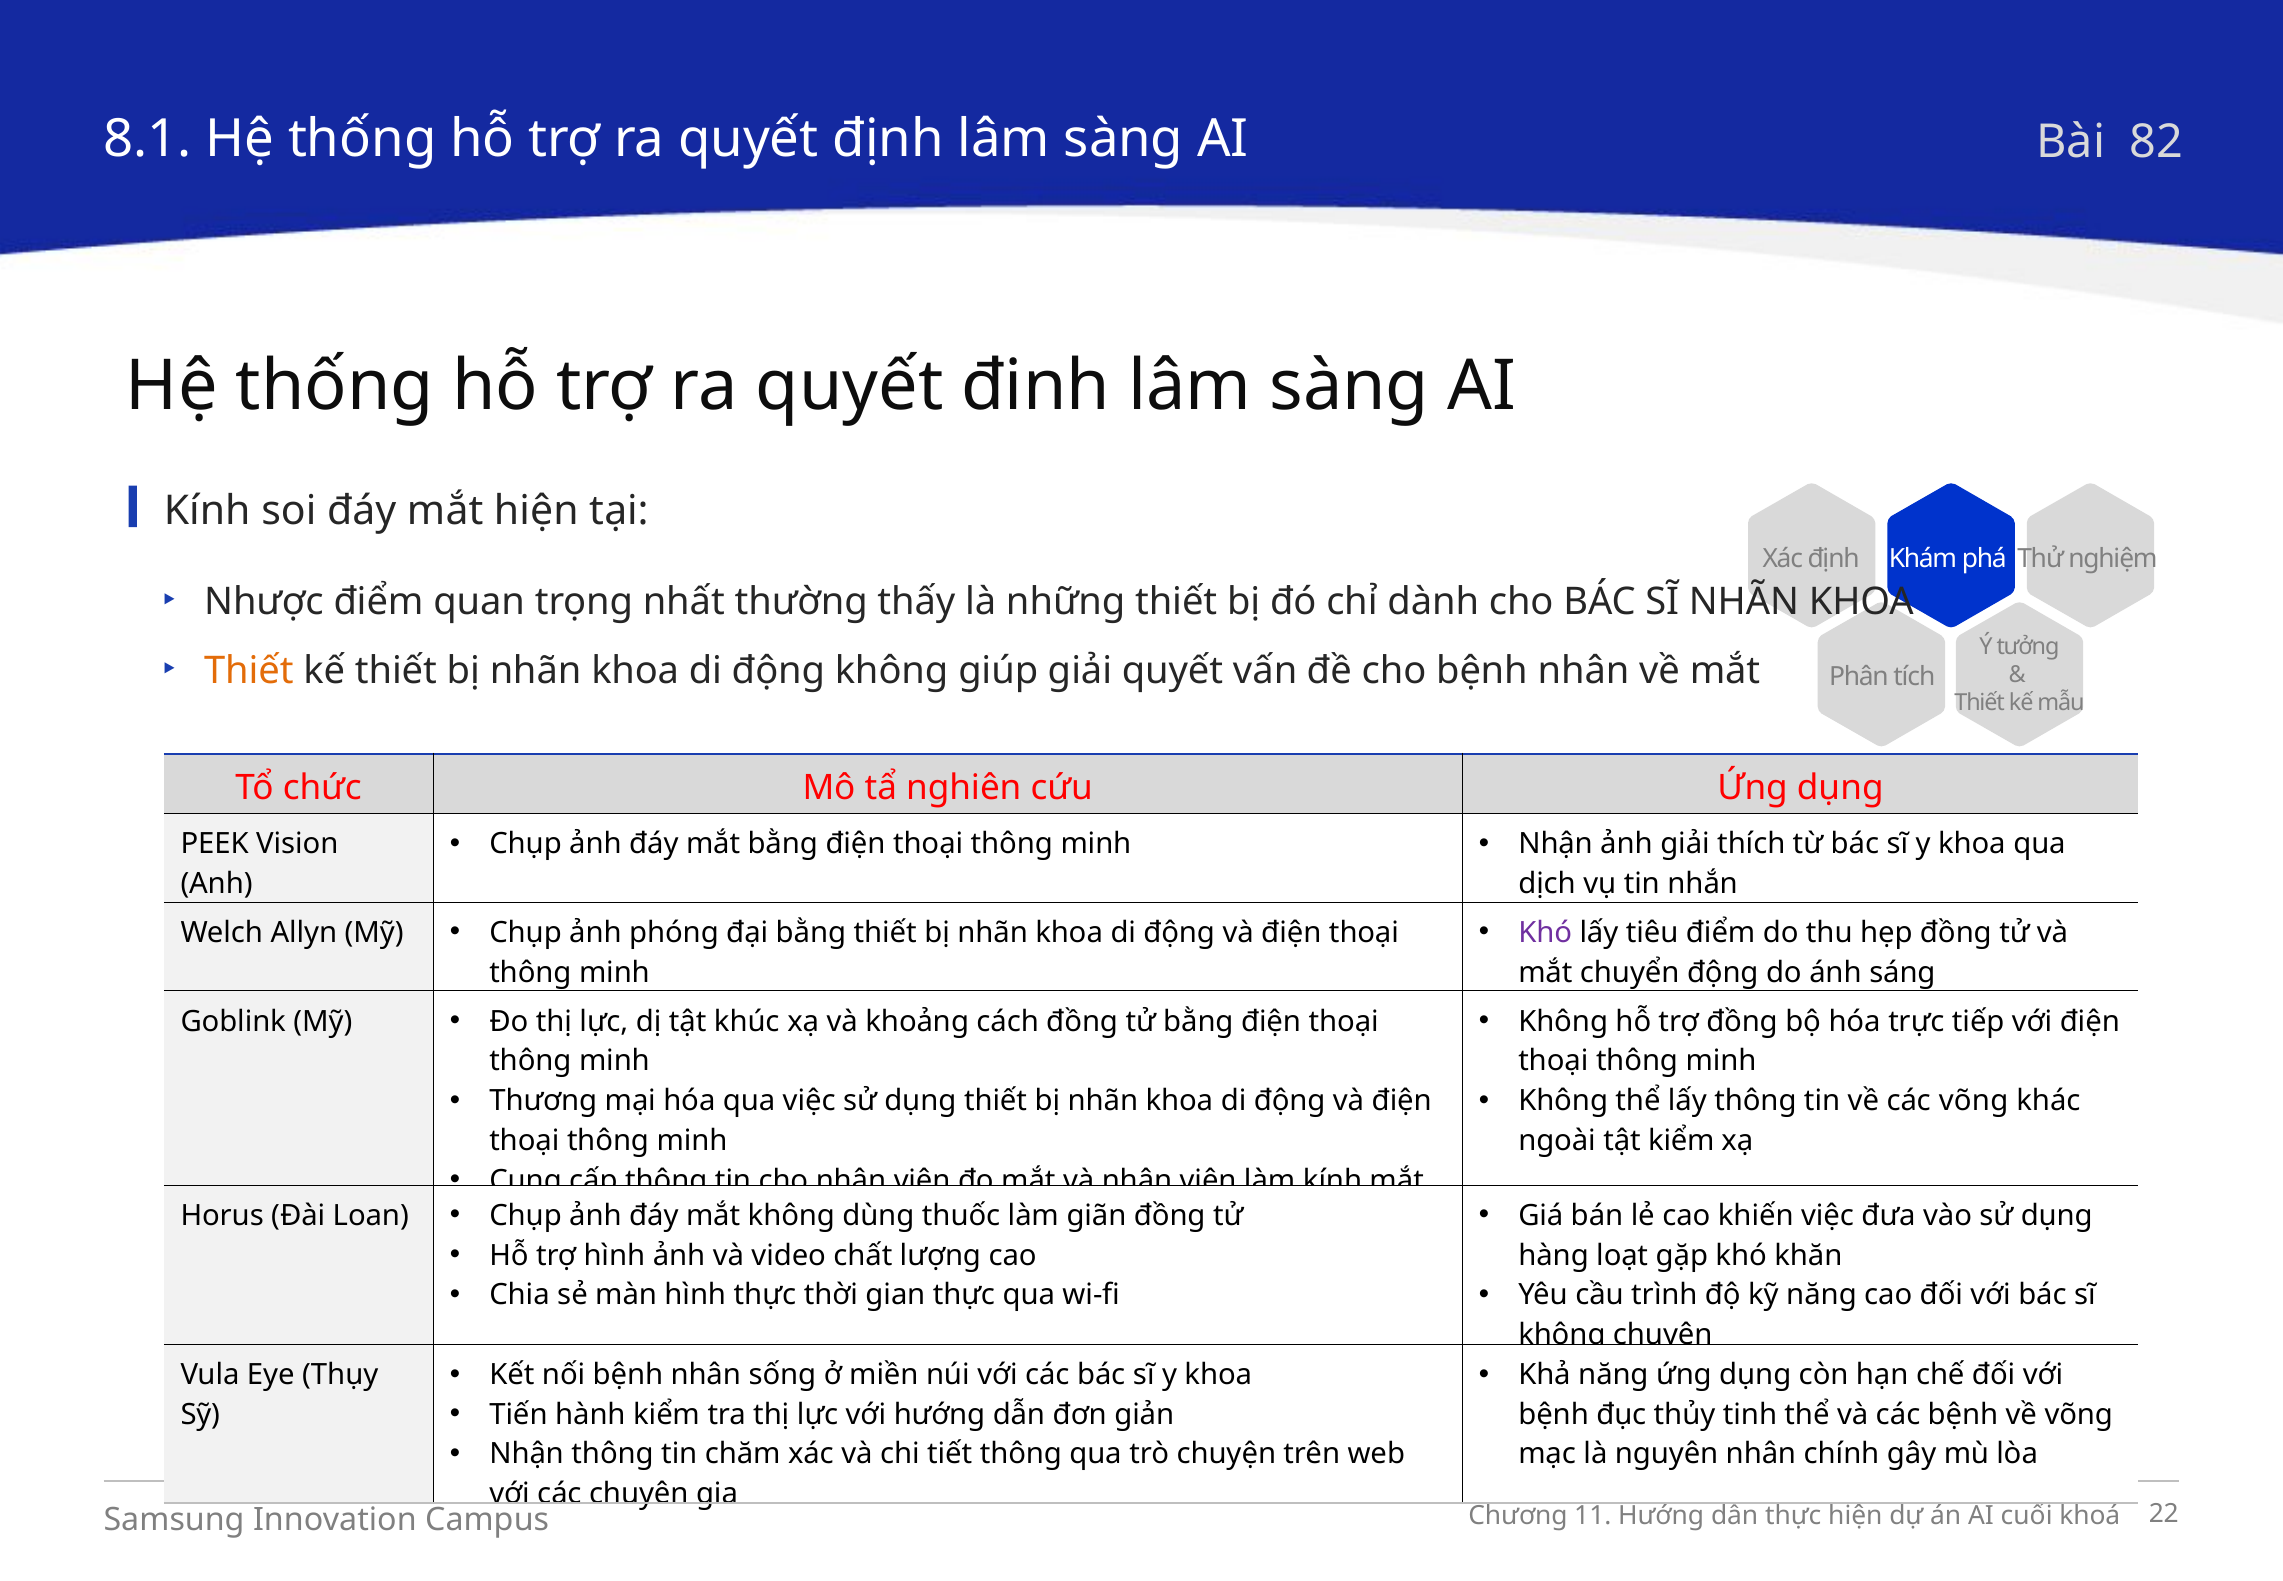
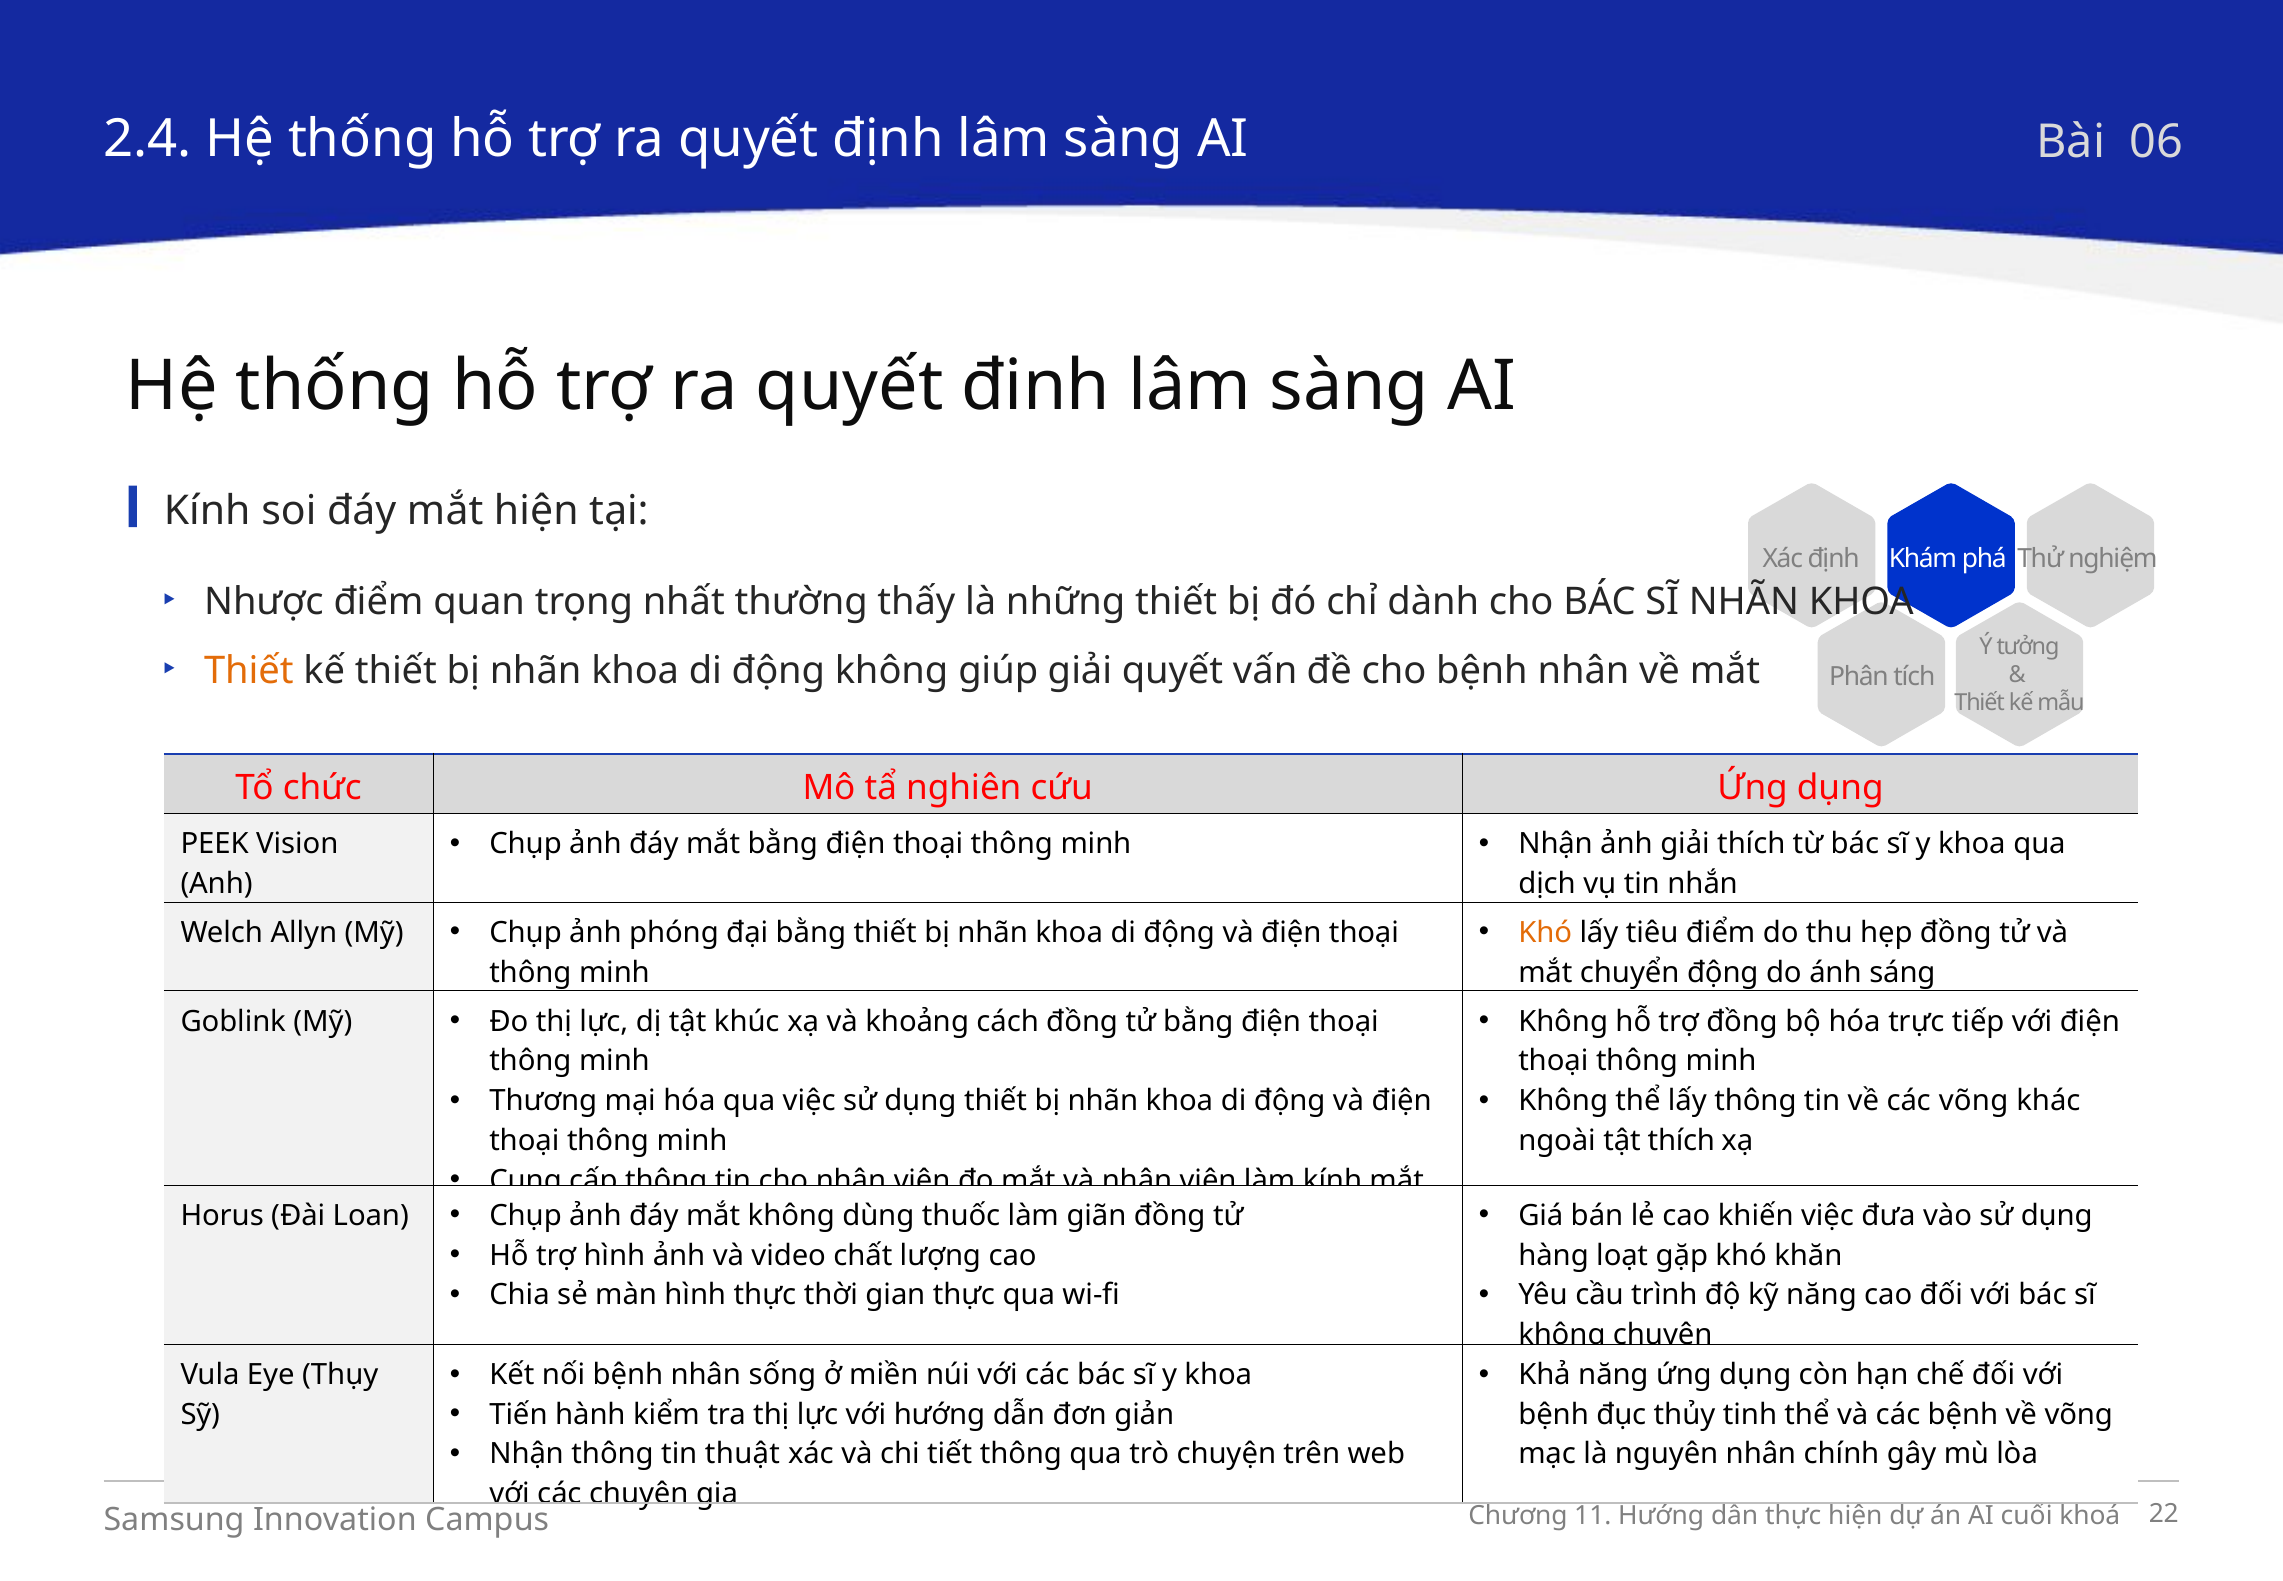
8.1: 8.1 -> 2.4
82: 82 -> 06
Khó at (1545, 933) colour: purple -> orange
tật kiểm: kiểm -> thích
chăm: chăm -> thuật
